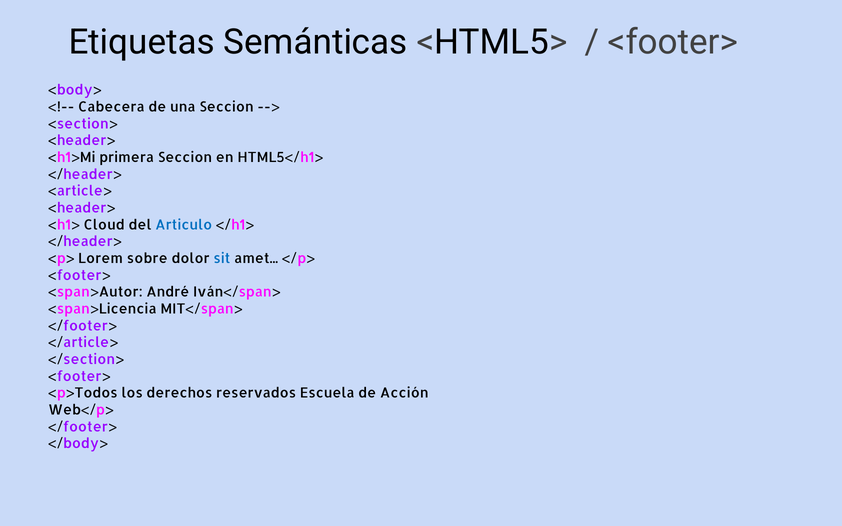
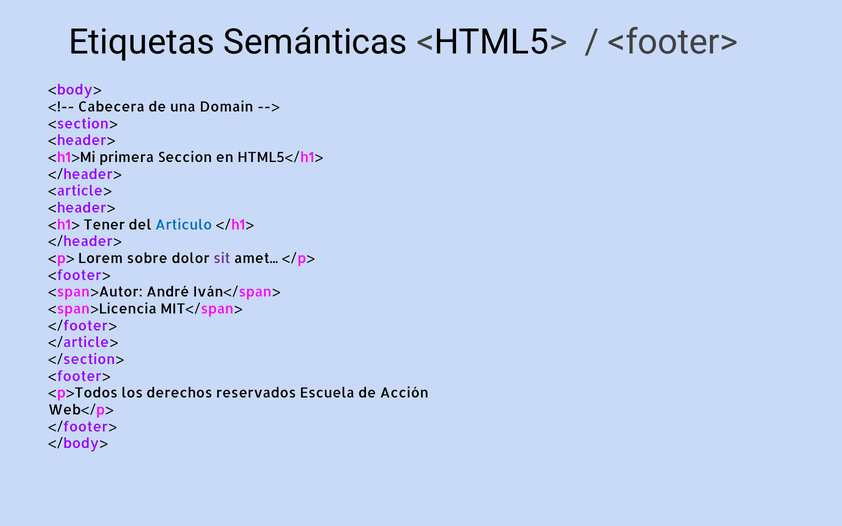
una Seccion: Seccion -> Domain
Cloud: Cloud -> Tener
sit colour: blue -> purple
